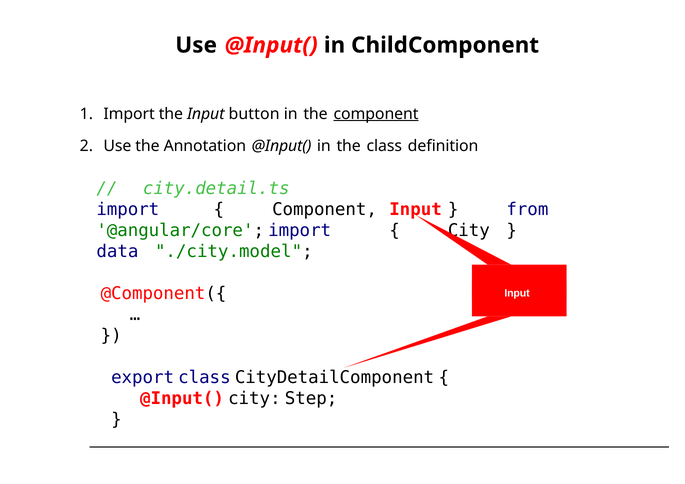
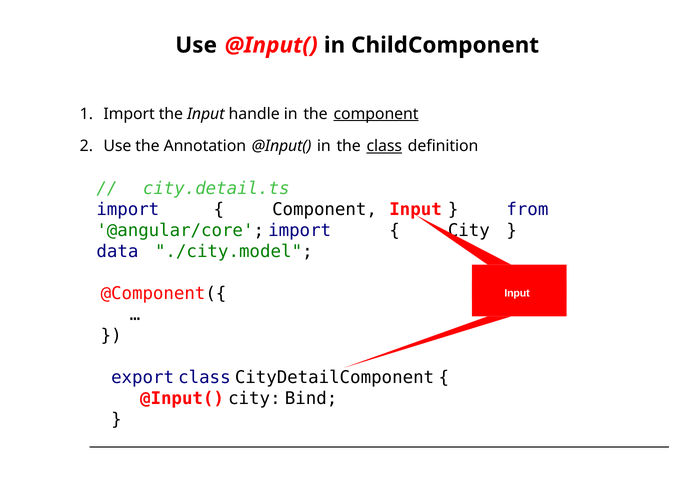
button: button -> handle
class at (384, 146) underline: none -> present
Step: Step -> Bind
